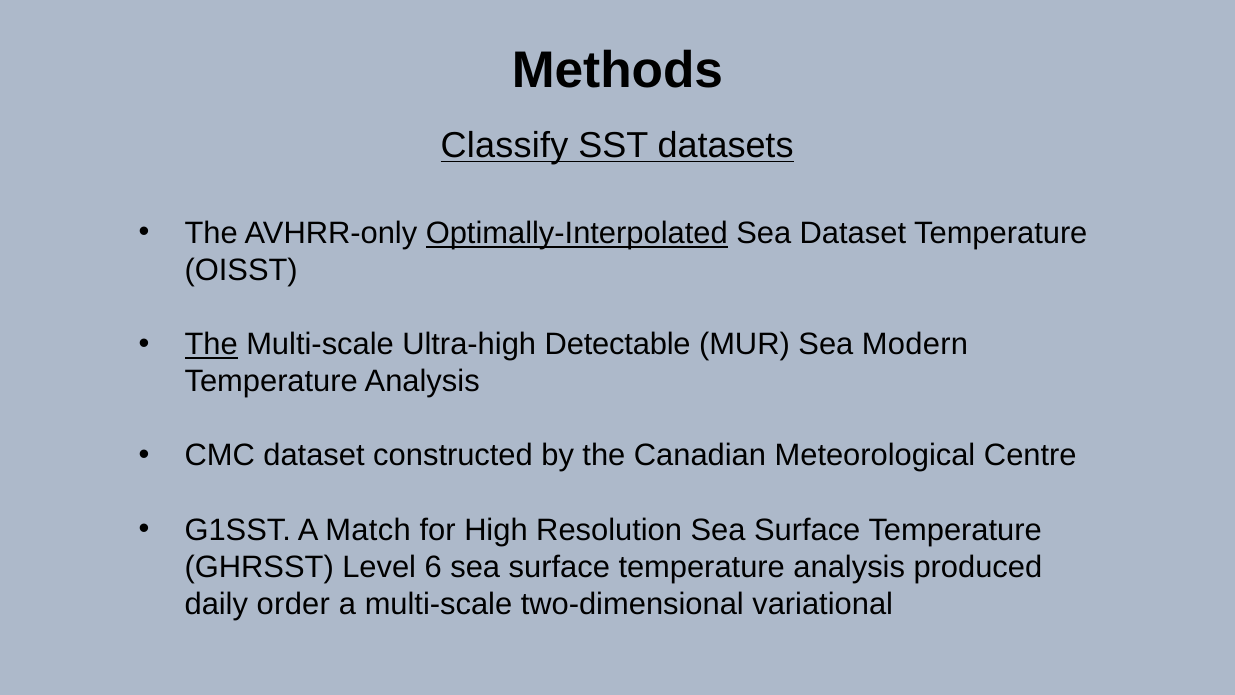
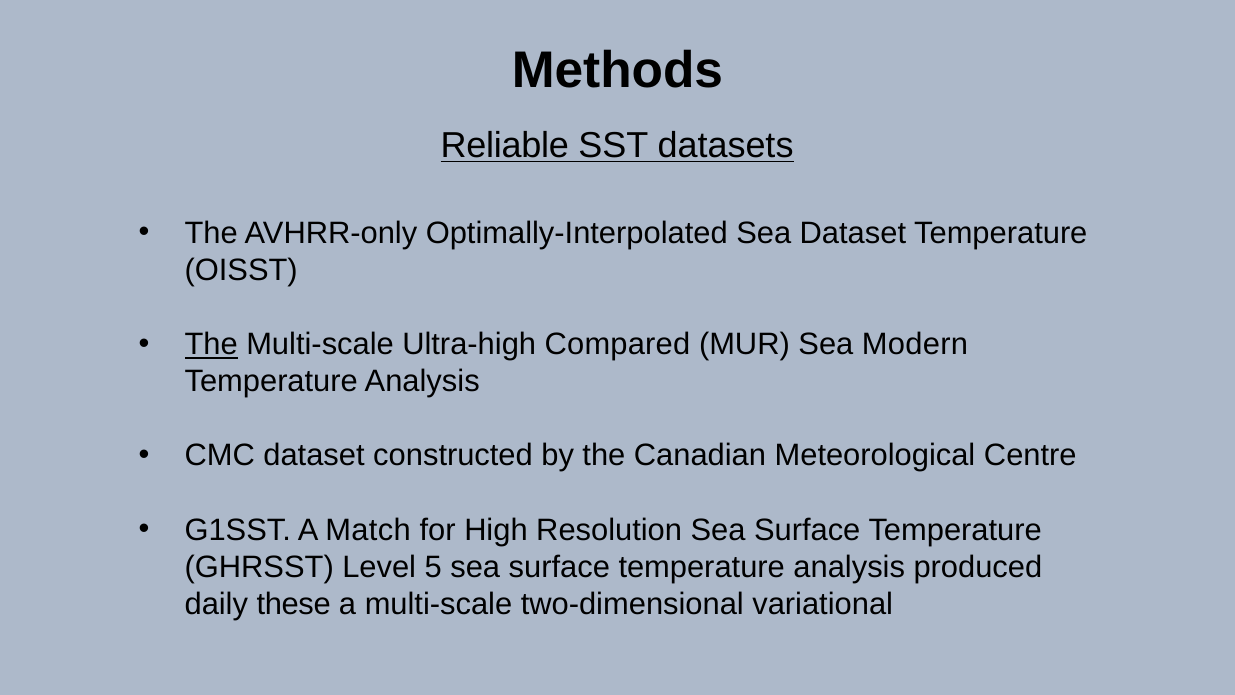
Classify: Classify -> Reliable
Optimally-Interpolated underline: present -> none
Detectable: Detectable -> Compared
6: 6 -> 5
order: order -> these
